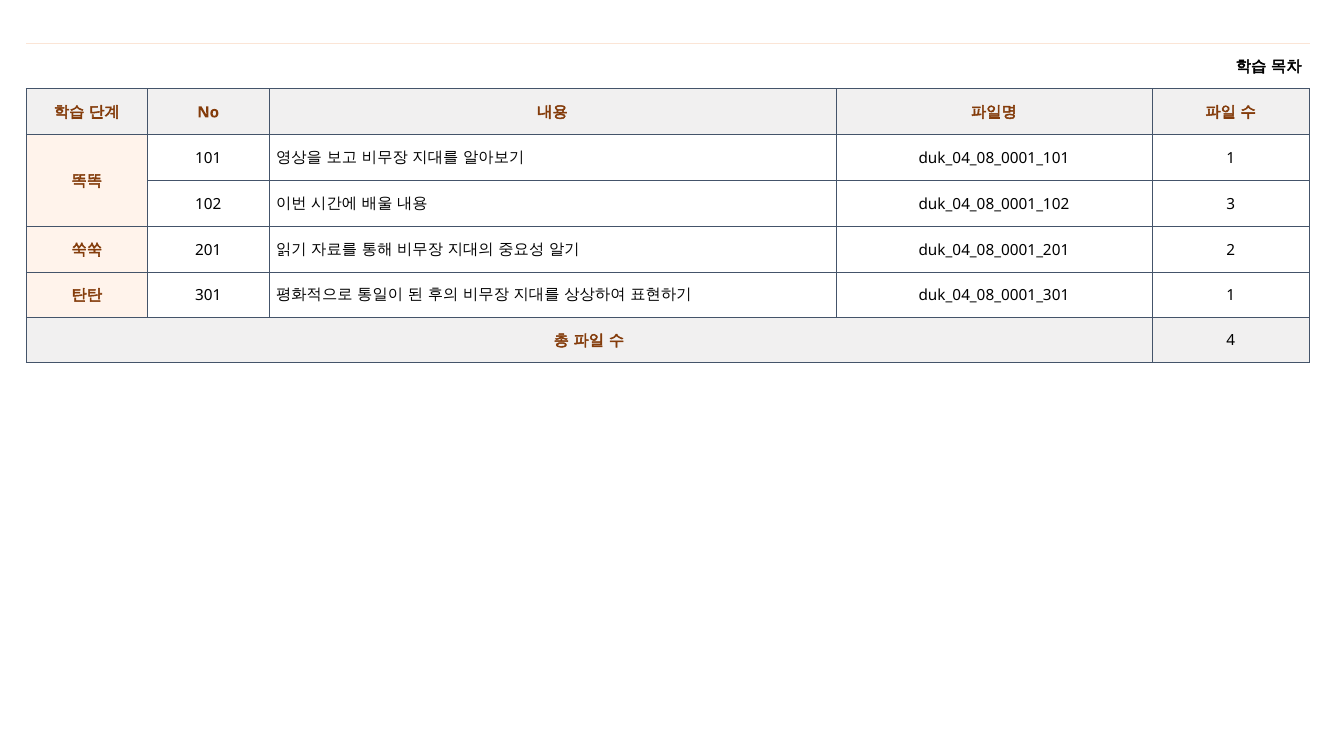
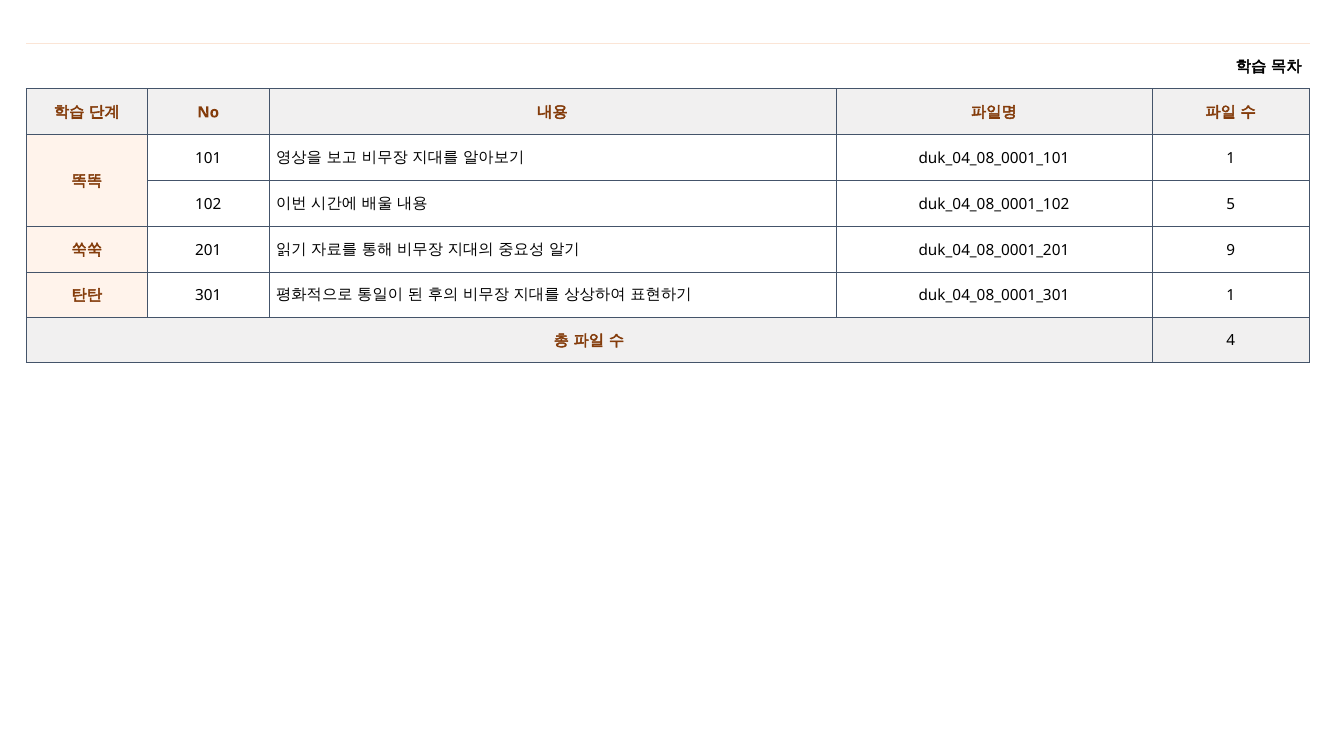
3: 3 -> 5
2: 2 -> 9
